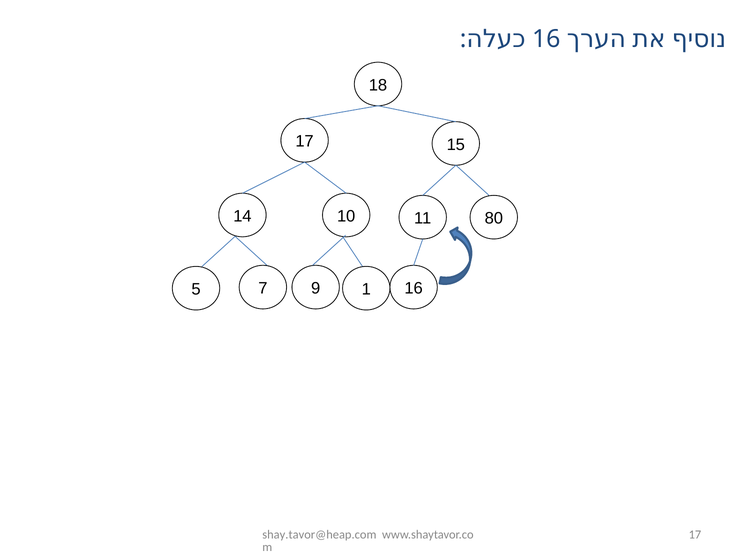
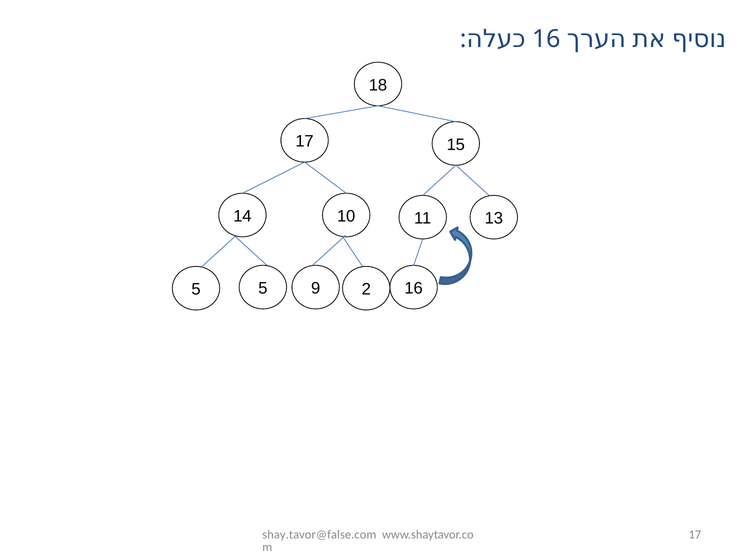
80: 80 -> 13
5 7: 7 -> 5
1: 1 -> 2
shay.tavor@heap.com: shay.tavor@heap.com -> shay.tavor@false.com
